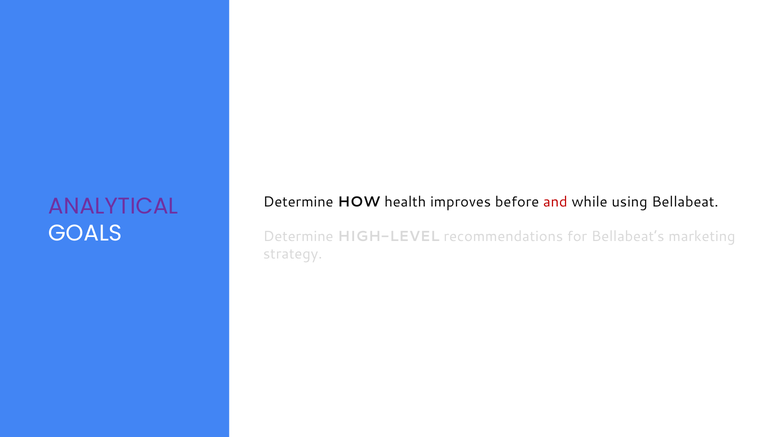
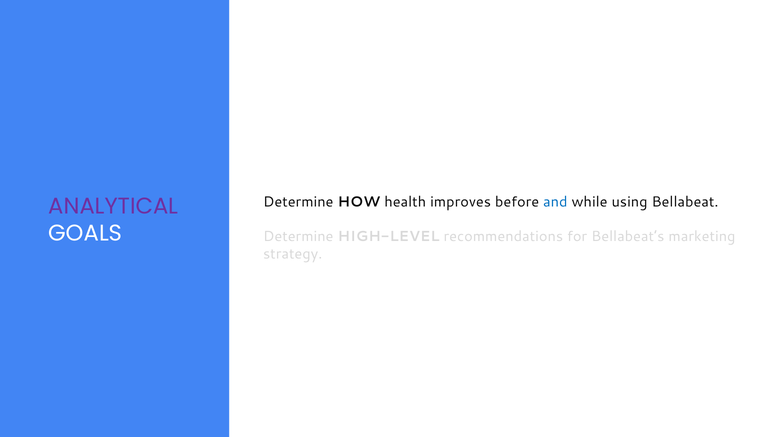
and colour: red -> blue
